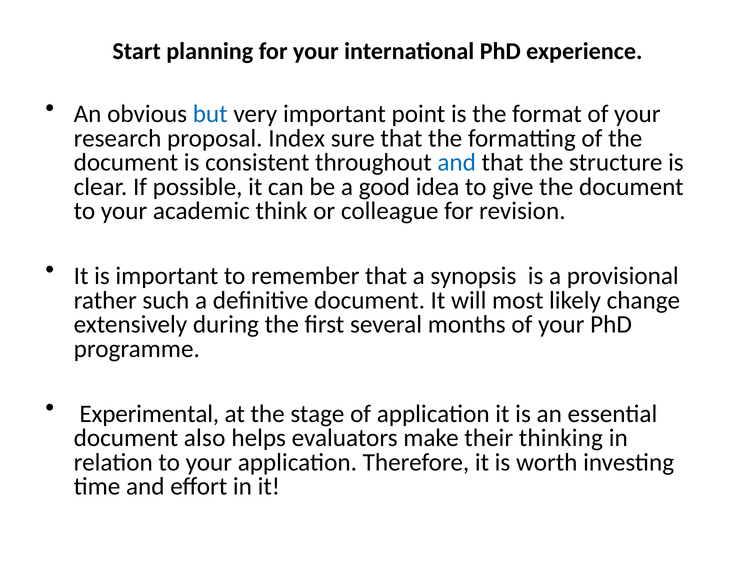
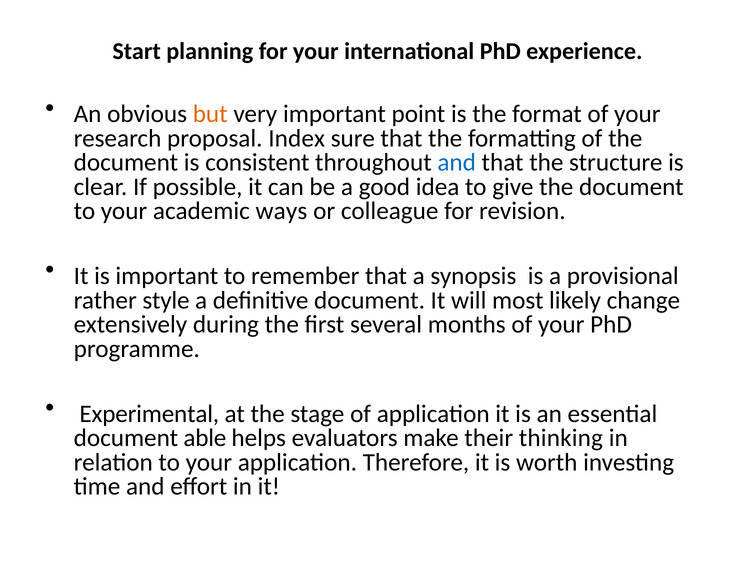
but colour: blue -> orange
think: think -> ways
such: such -> style
also: also -> able
